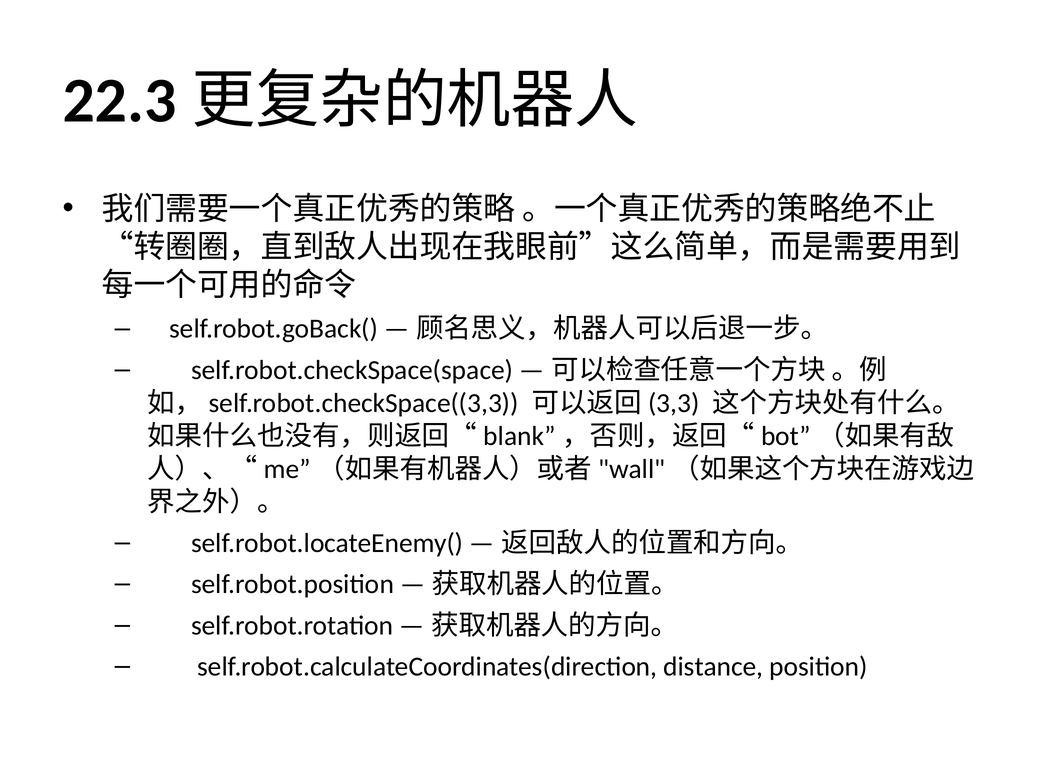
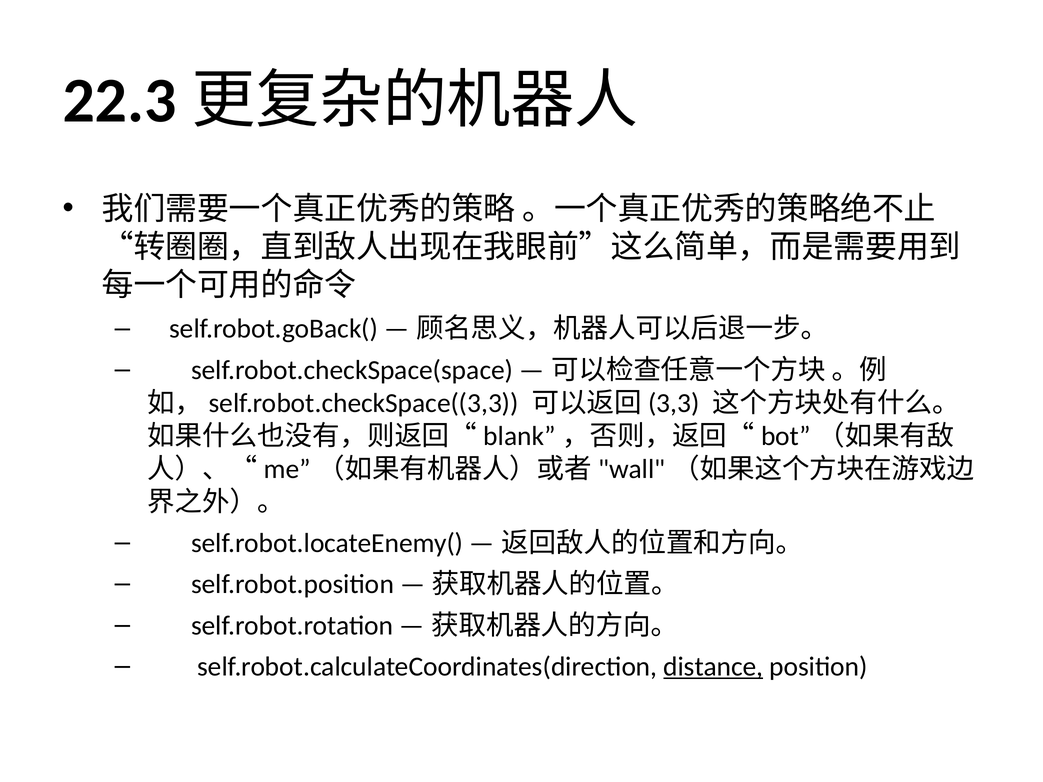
distance underline: none -> present
